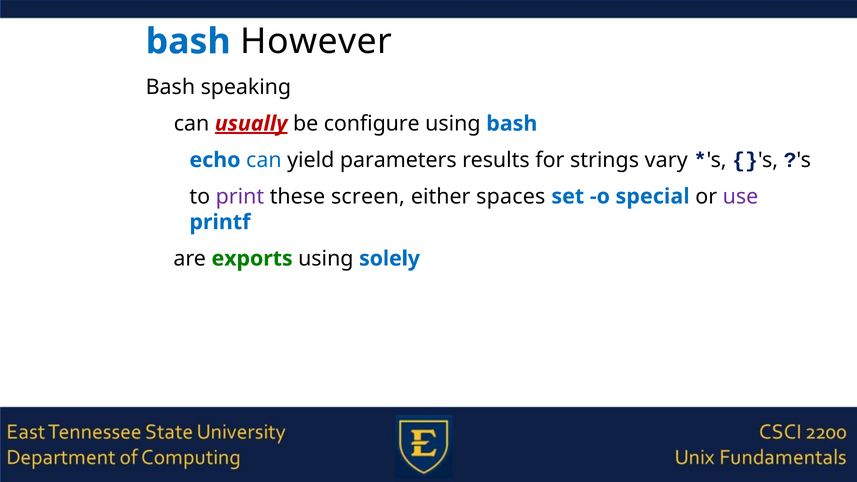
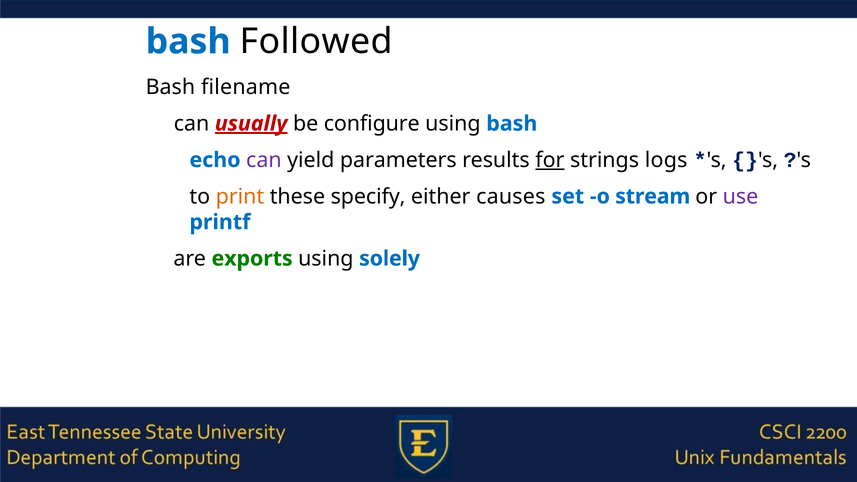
However: However -> Followed
speaking: speaking -> filename
can at (264, 160) colour: blue -> purple
for underline: none -> present
vary: vary -> logs
print colour: purple -> orange
screen: screen -> specify
spaces: spaces -> causes
special: special -> stream
